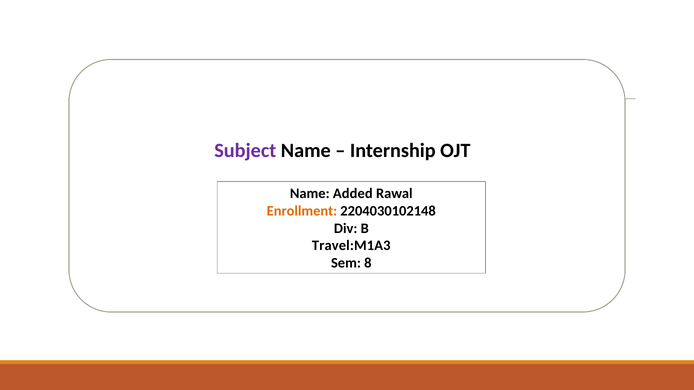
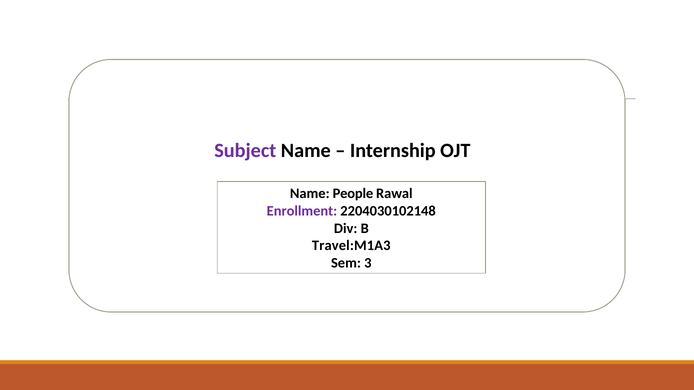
Added: Added -> People
Enrollment colour: orange -> purple
8: 8 -> 3
